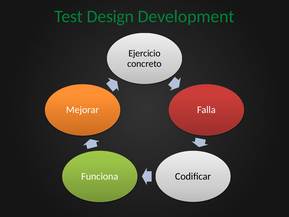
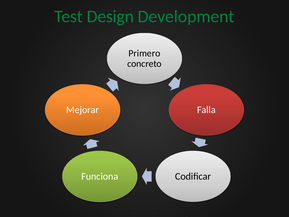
Ejercicio: Ejercicio -> Primero
